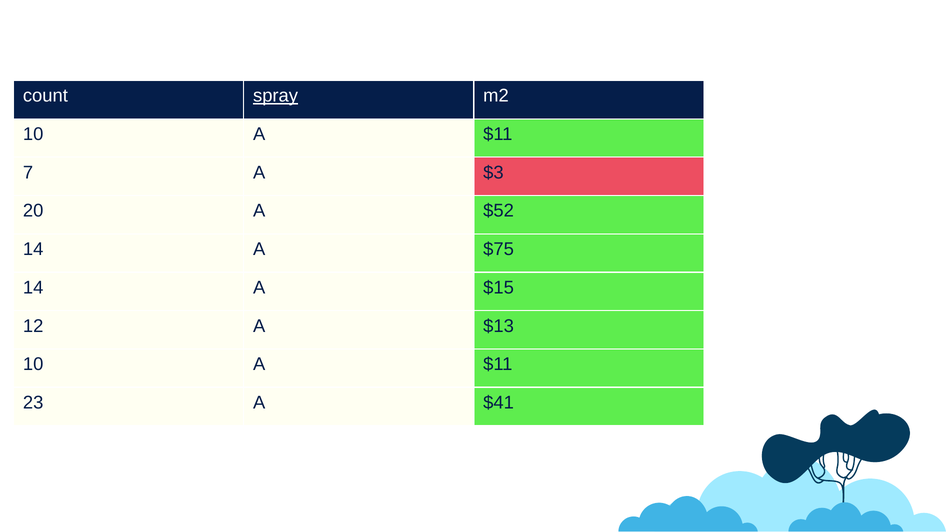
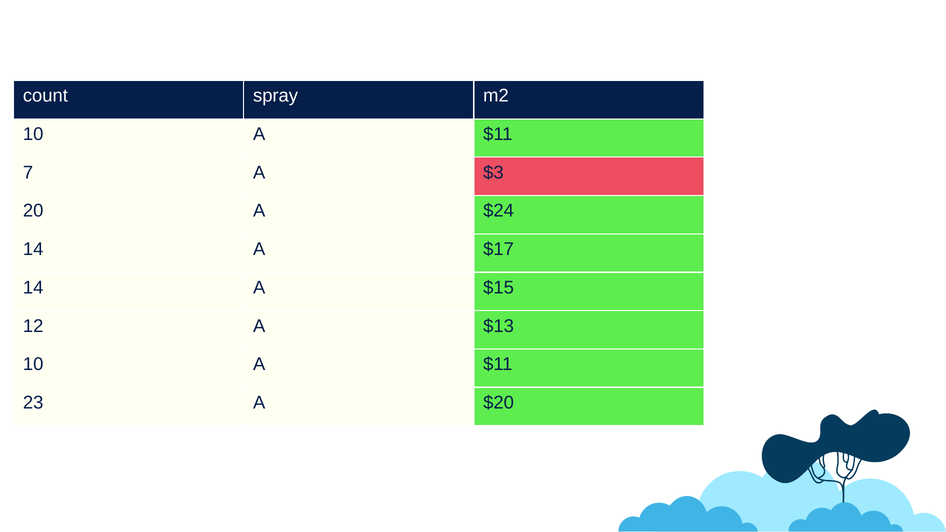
spray underline: present -> none
$52: $52 -> $24
$75: $75 -> $17
$41: $41 -> $20
